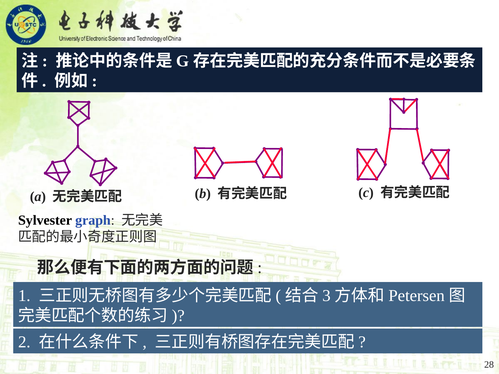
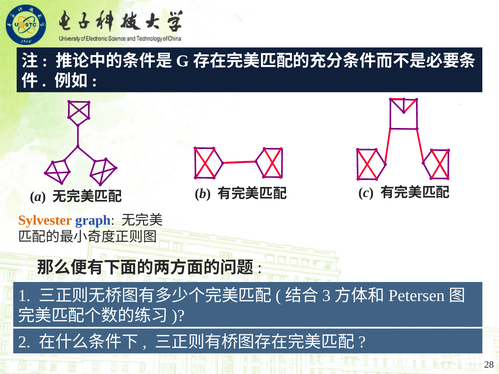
Sylvester colour: black -> orange
